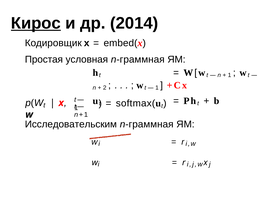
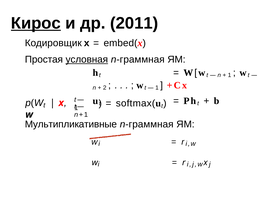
2014: 2014 -> 2011
условная underline: none -> present
Исследовательским: Исследовательским -> Мультипликативные
